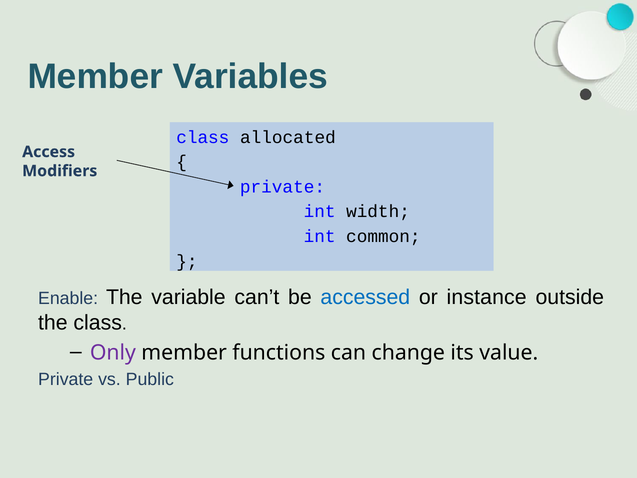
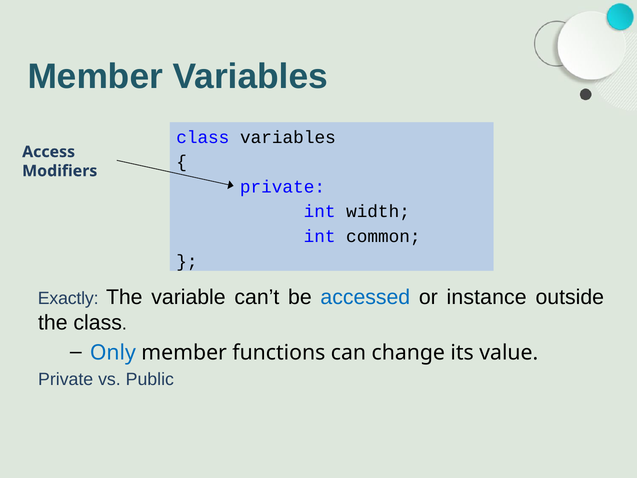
class allocated: allocated -> variables
Enable: Enable -> Exactly
Only colour: purple -> blue
